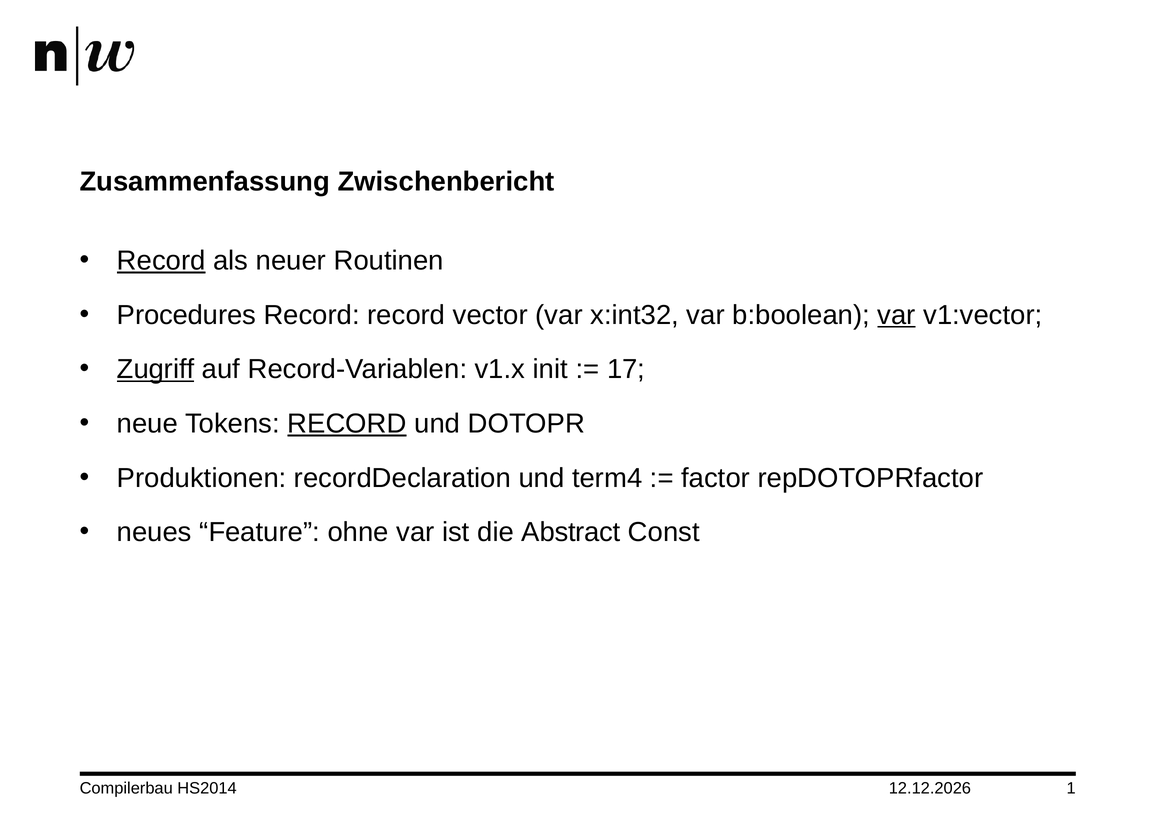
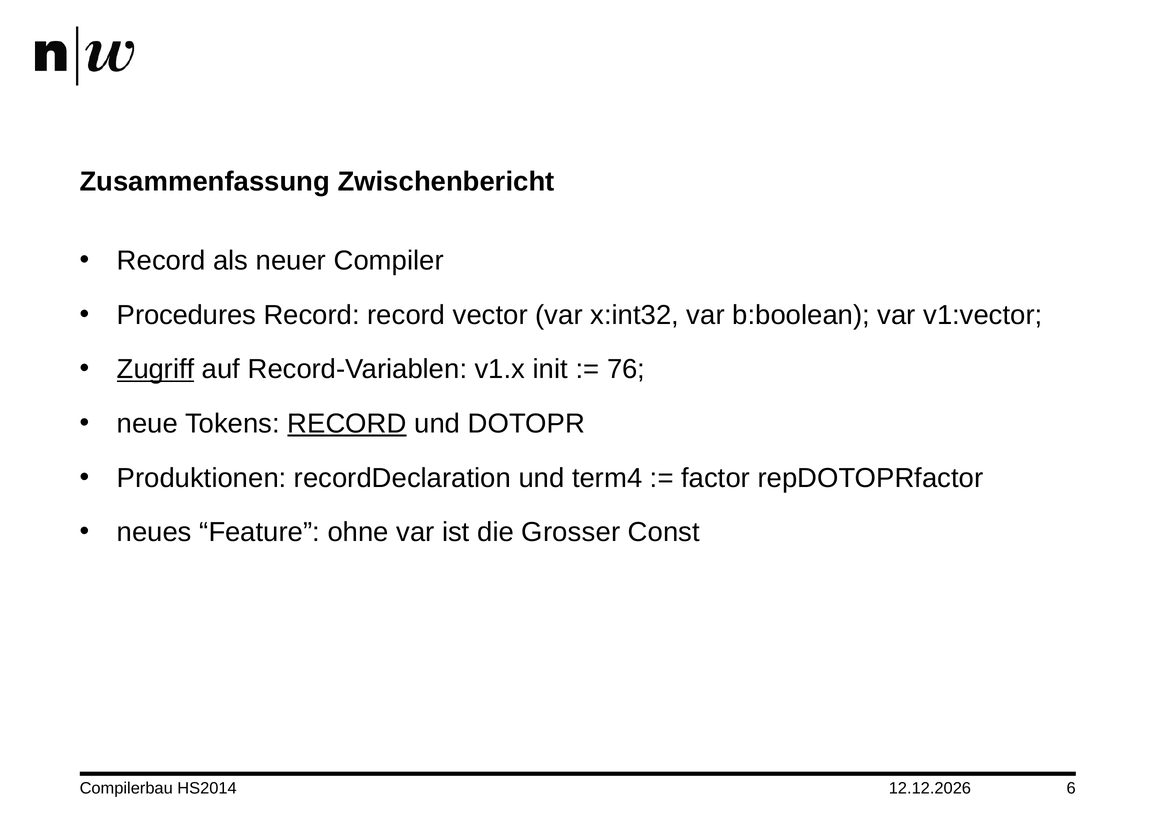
Record at (161, 261) underline: present -> none
Routinen: Routinen -> Compiler
var at (897, 315) underline: present -> none
17: 17 -> 76
Abstract: Abstract -> Grosser
1: 1 -> 6
